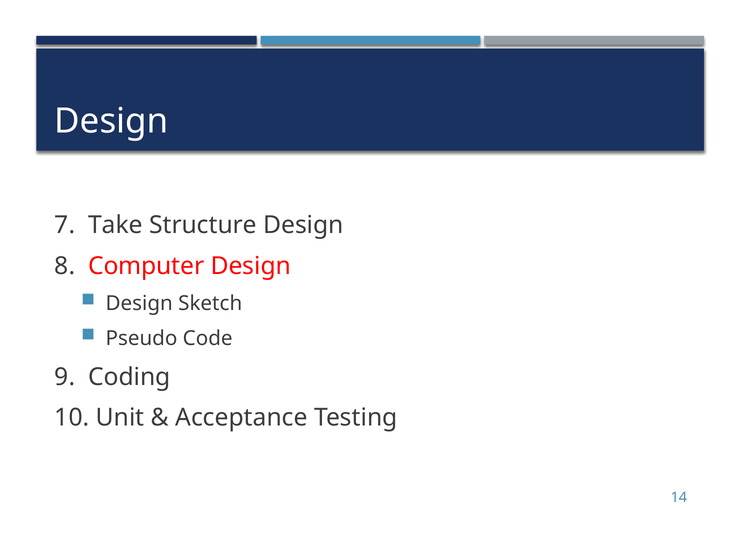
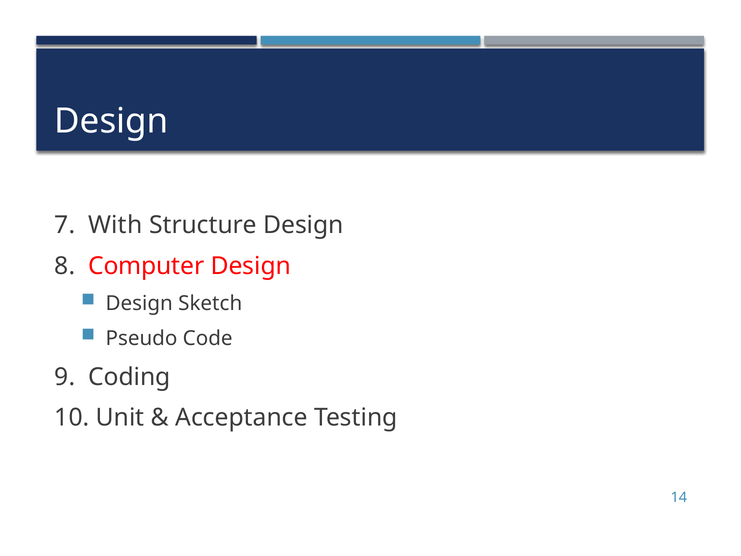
Take: Take -> With
